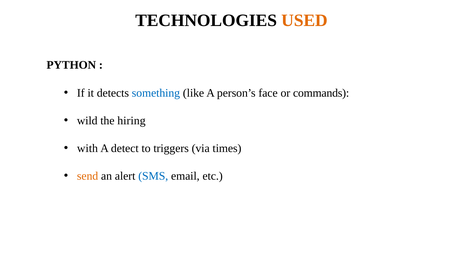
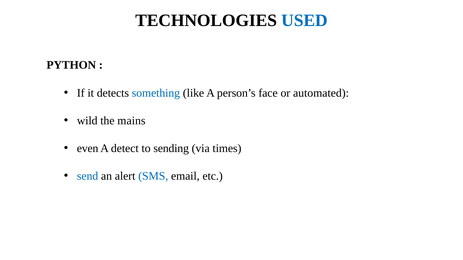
USED colour: orange -> blue
commands: commands -> automated
hiring: hiring -> mains
with: with -> even
triggers: triggers -> sending
send colour: orange -> blue
